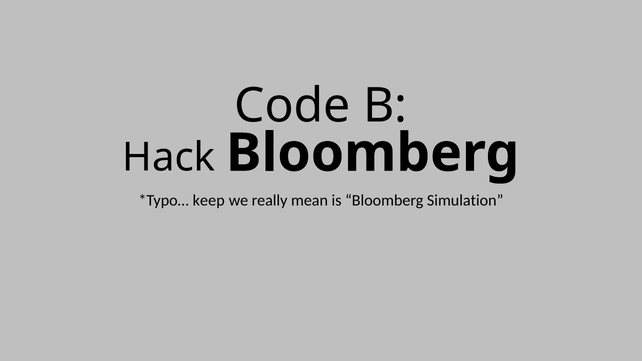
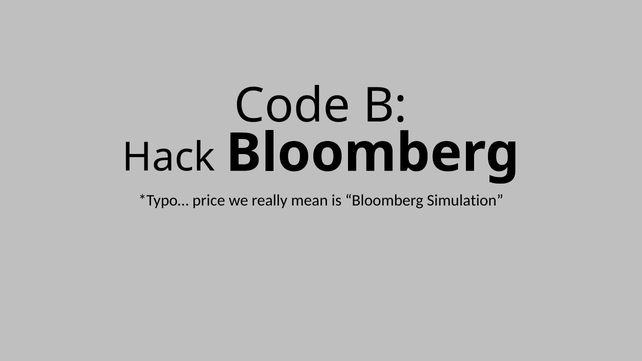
keep: keep -> price
